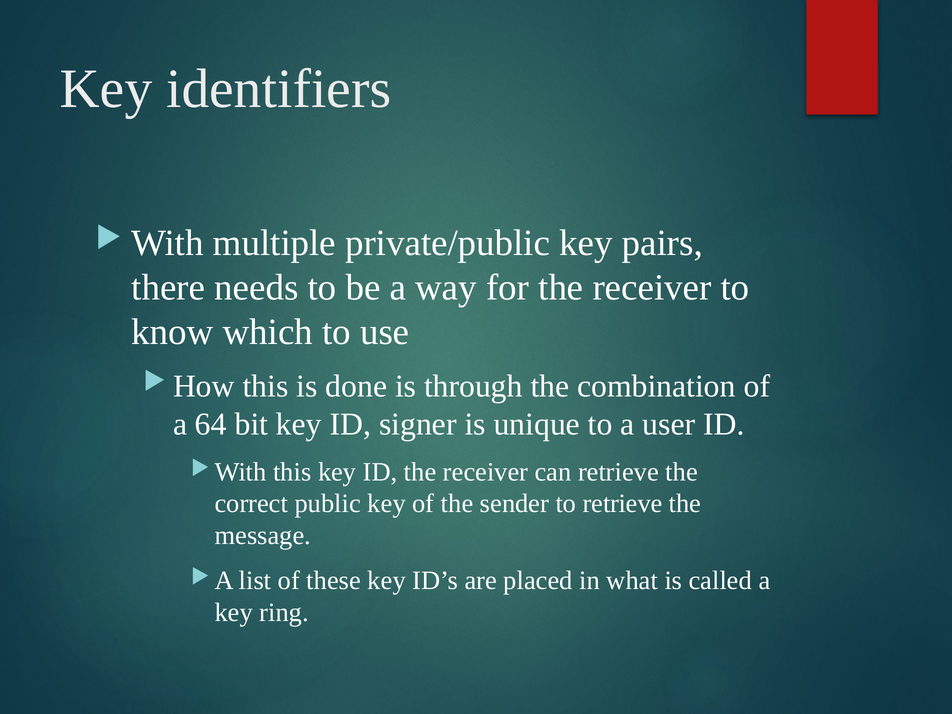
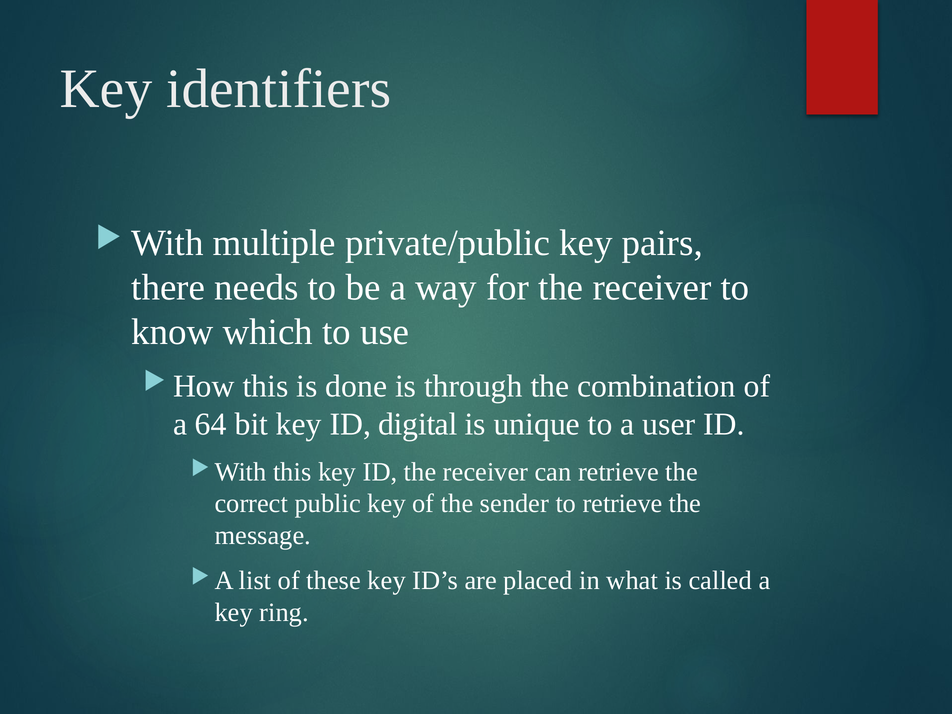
signer: signer -> digital
